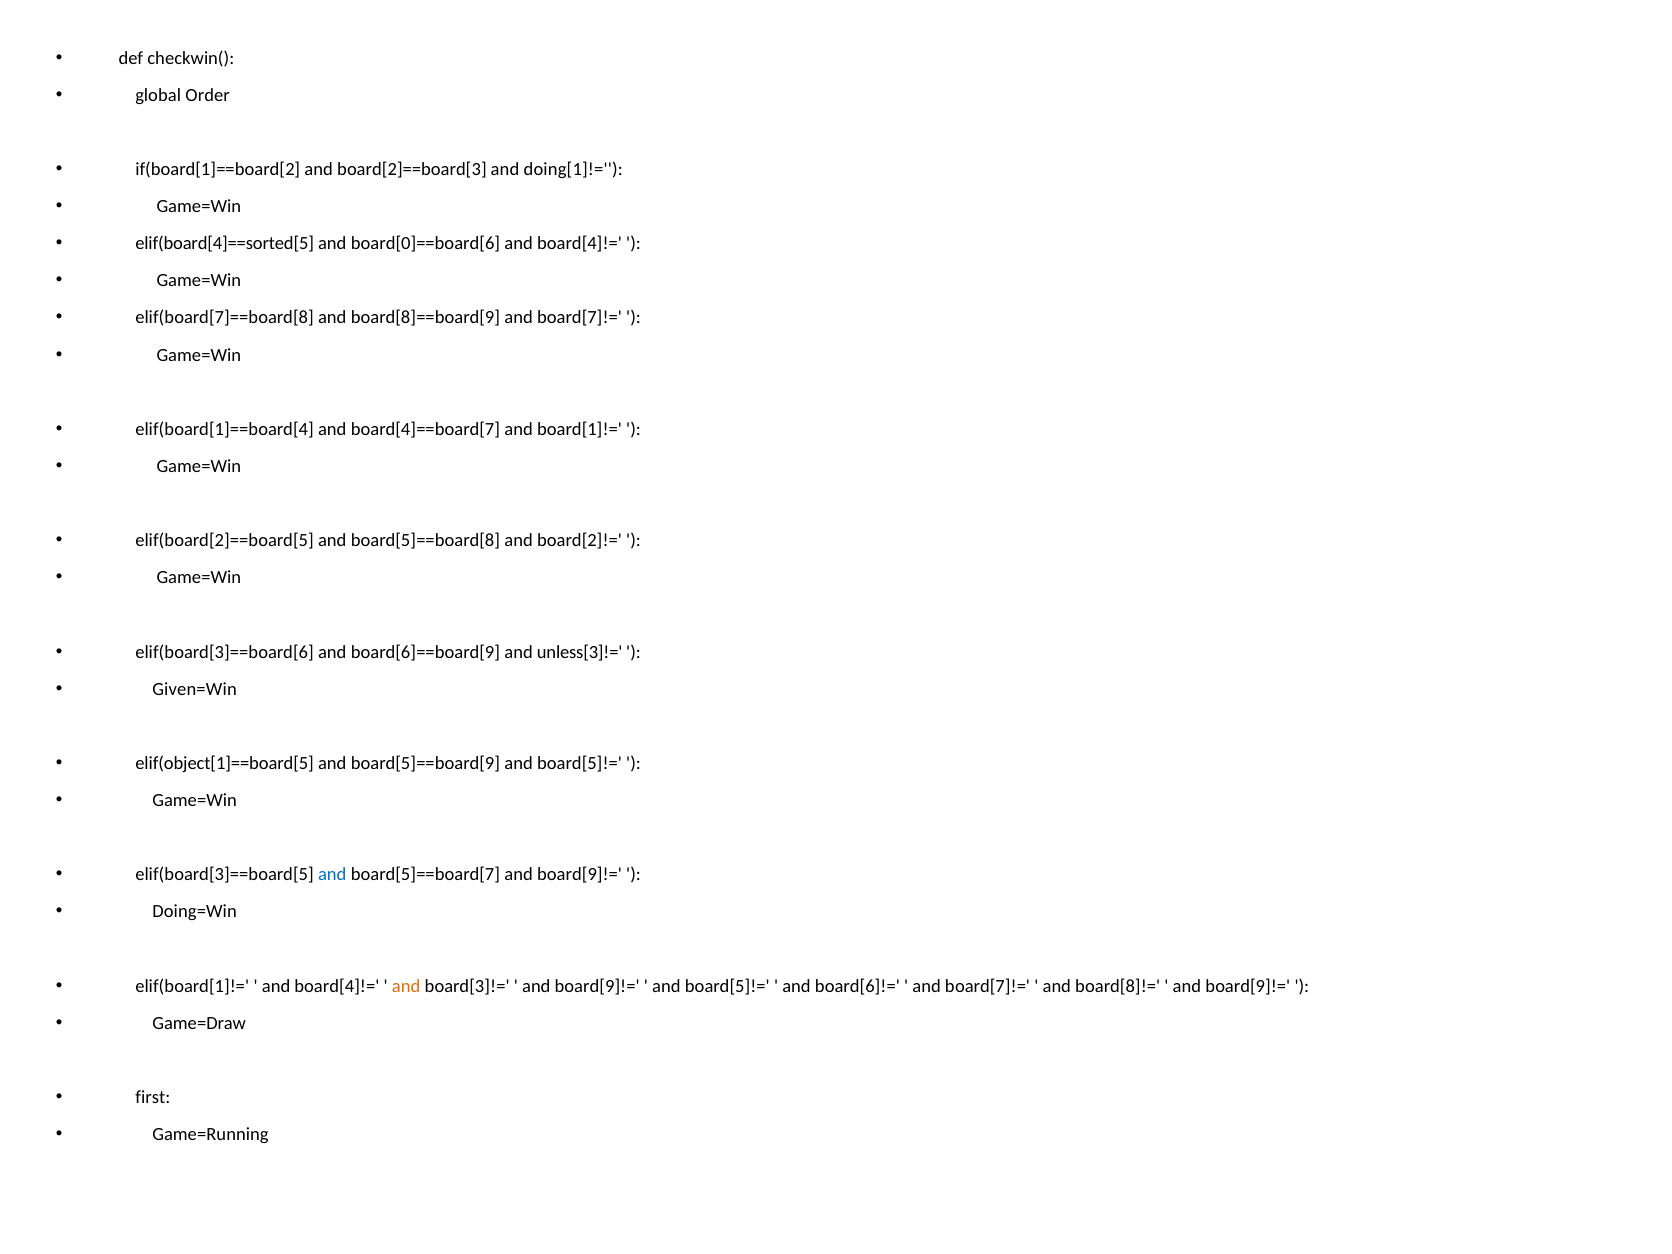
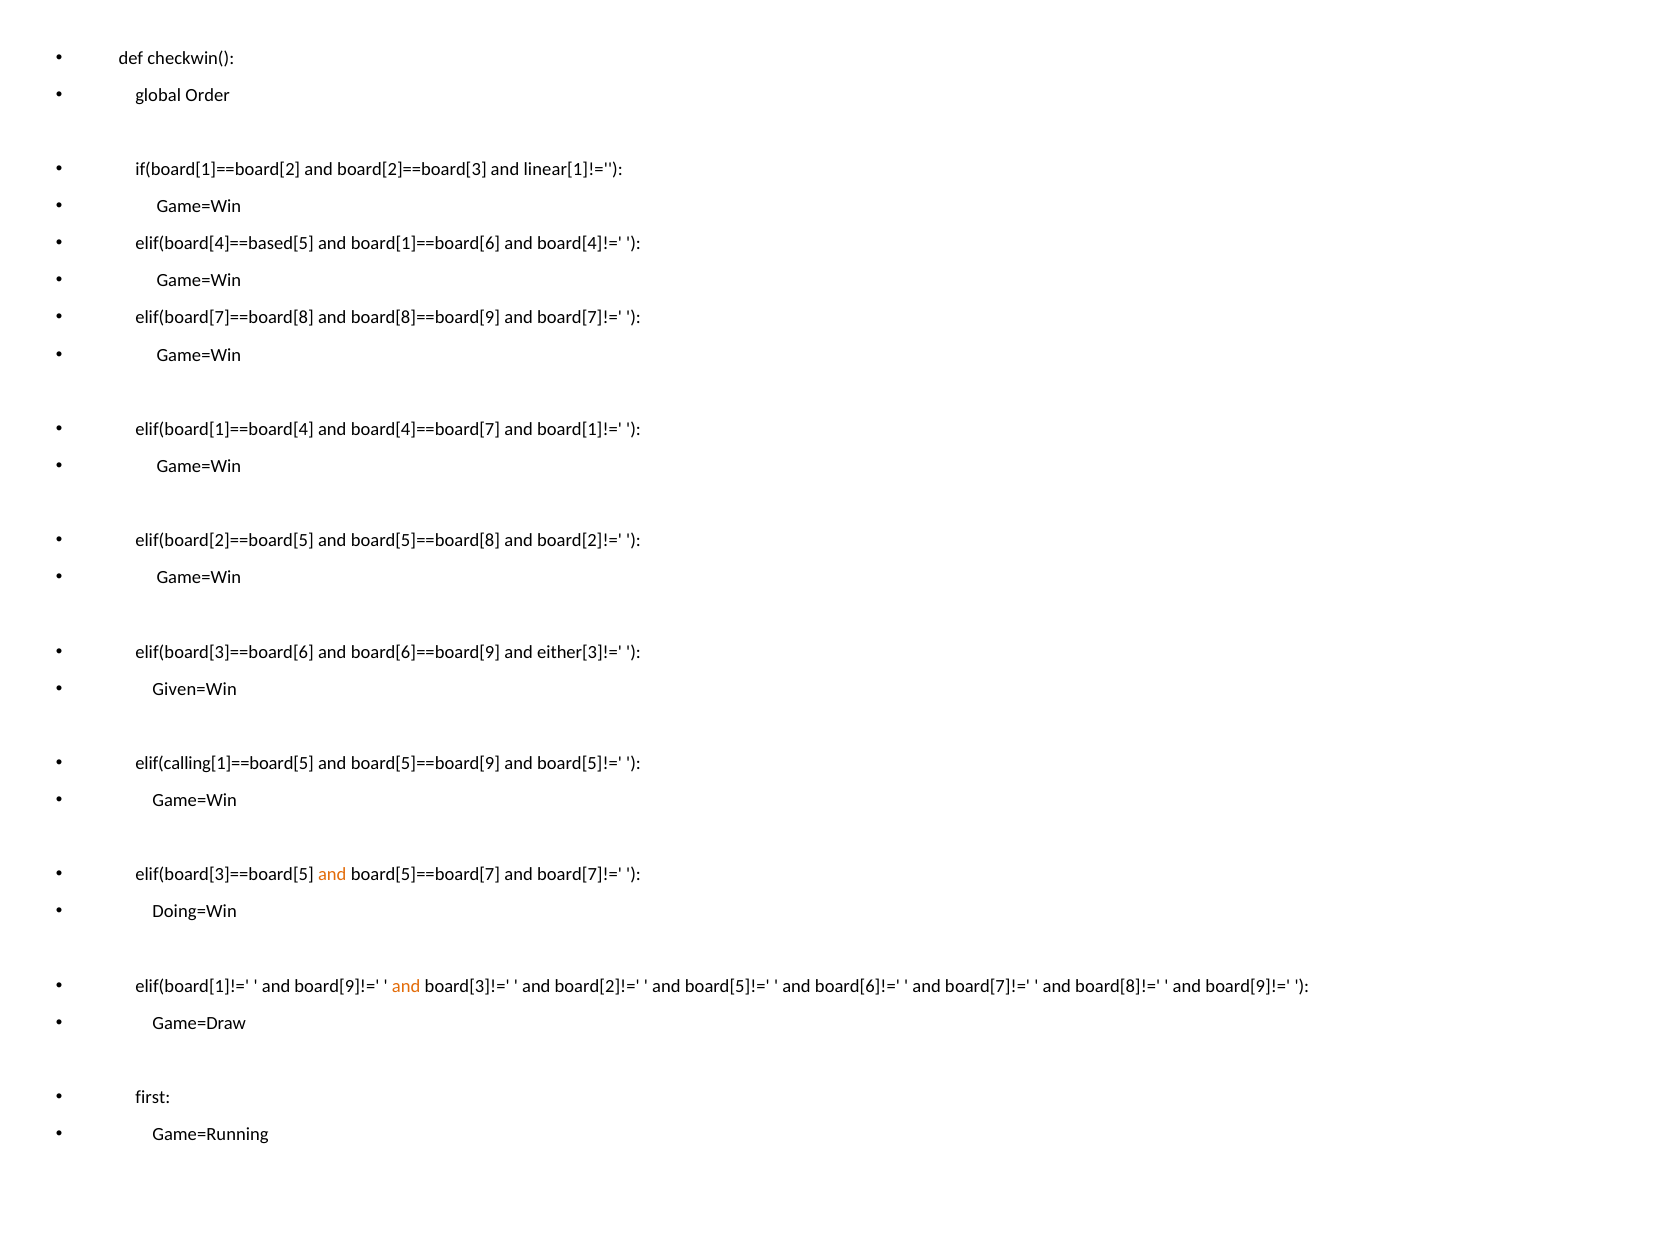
doing[1]!=: doing[1]!= -> linear[1]!=
elif(board[4]==sorted[5: elif(board[4]==sorted[5 -> elif(board[4]==based[5
board[0]==board[6: board[0]==board[6 -> board[1]==board[6
unless[3]!=: unless[3]!= -> either[3]!=
elif(object[1]==board[5: elif(object[1]==board[5 -> elif(calling[1]==board[5
and at (332, 875) colour: blue -> orange
board[5]==board[7 and board[9]!=: board[9]!= -> board[7]!=
board[4]!= at (337, 986): board[4]!= -> board[9]!=
board[9]!= at (597, 986): board[9]!= -> board[2]!=
